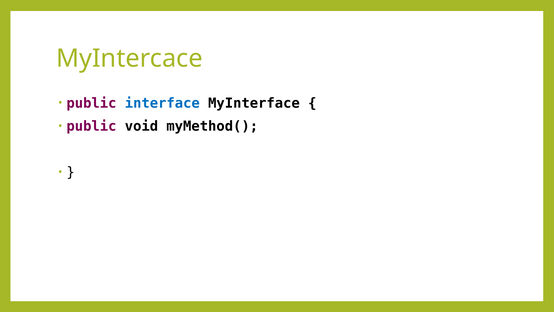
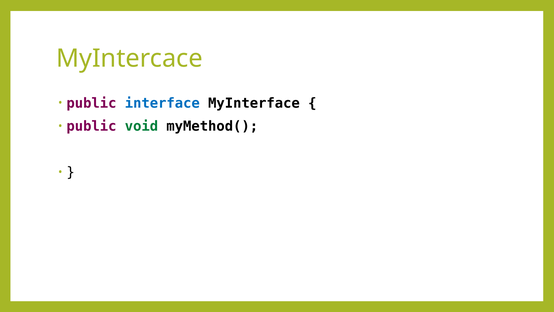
void colour: black -> green
